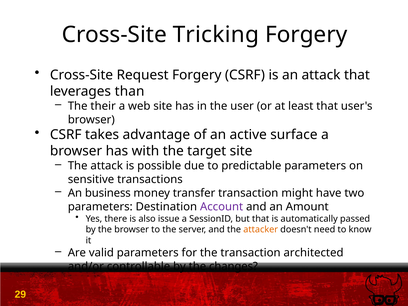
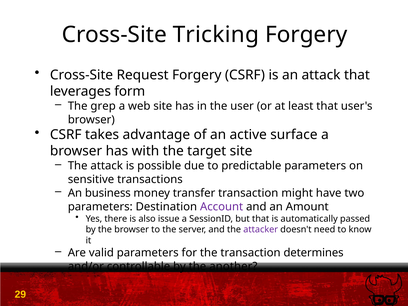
than: than -> form
their: their -> grep
attacker colour: orange -> purple
architected: architected -> determines
changes: changes -> another
